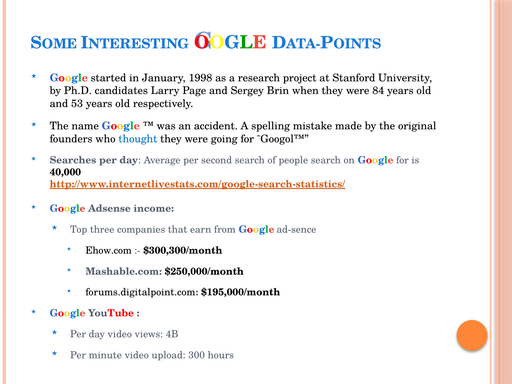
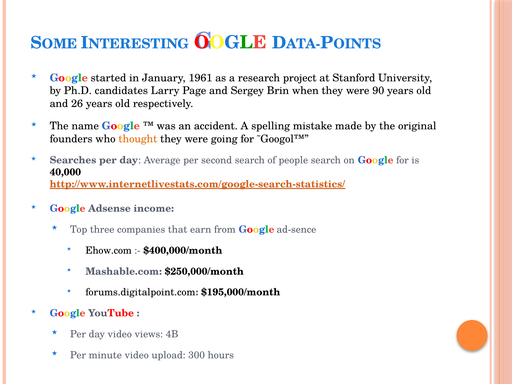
1998: 1998 -> 1961
84: 84 -> 90
53: 53 -> 26
thought colour: blue -> orange
$300,300/month: $300,300/month -> $400,000/month
